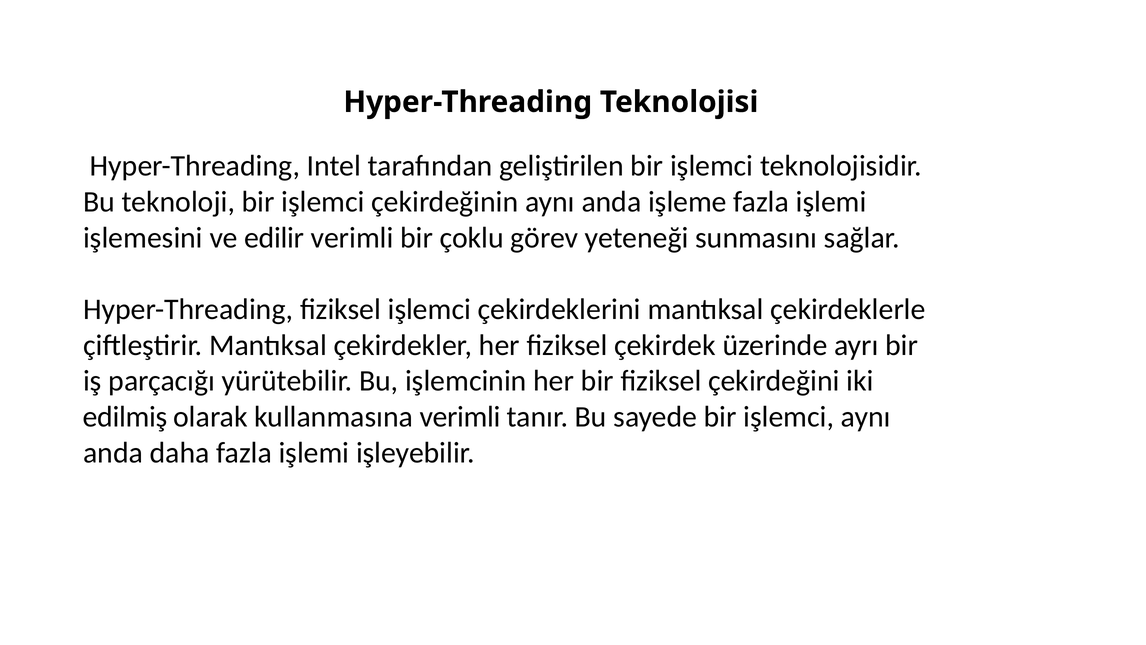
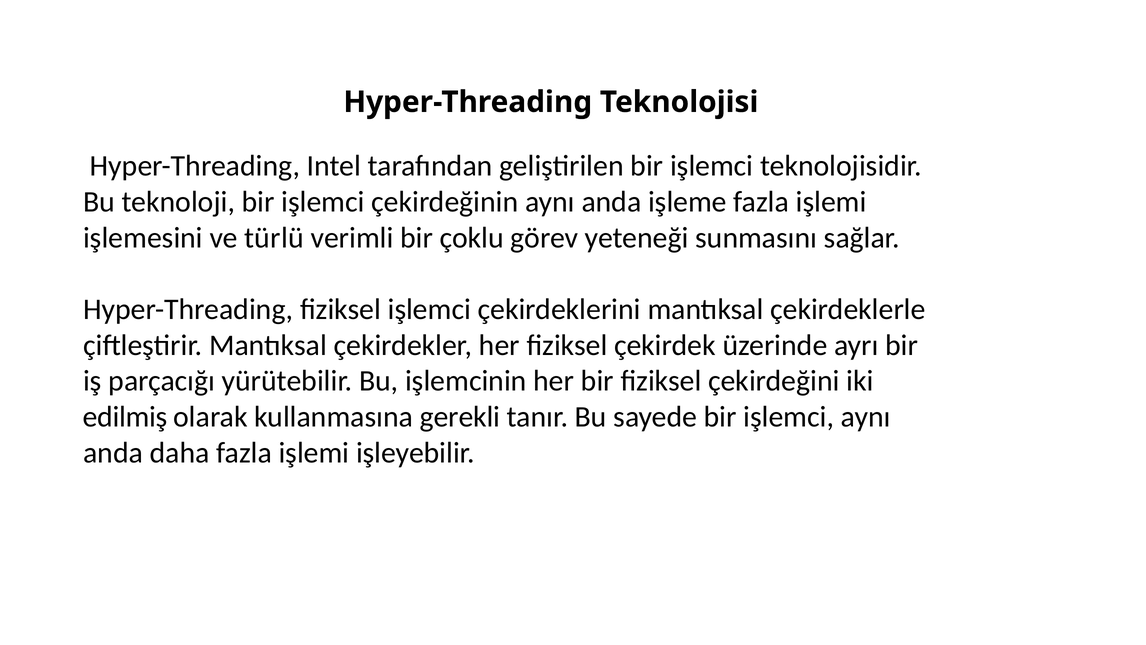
edilir: edilir -> türlü
kullanmasına verimli: verimli -> gerekli
